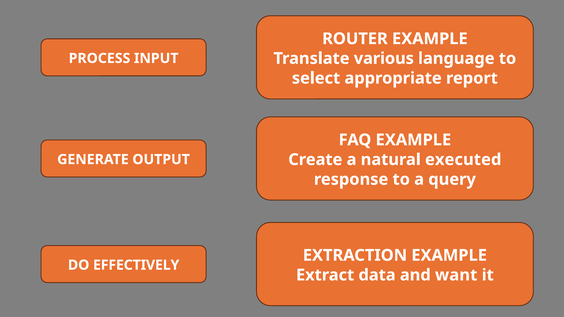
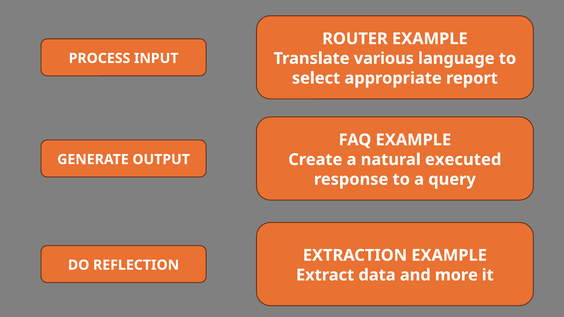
EFFECTIVELY: EFFECTIVELY -> REFLECTION
want: want -> more
